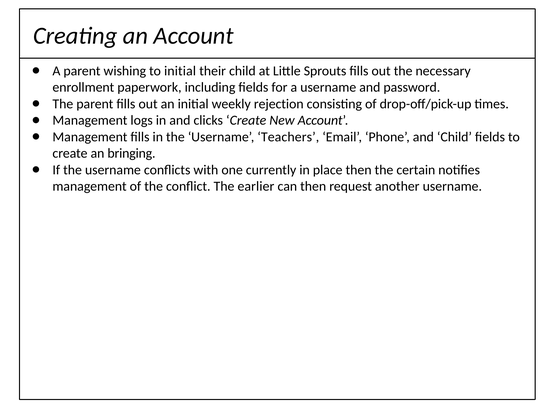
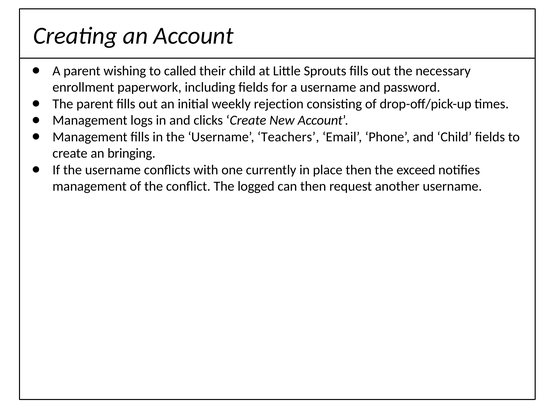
to initial: initial -> called
certain: certain -> exceed
earlier: earlier -> logged
